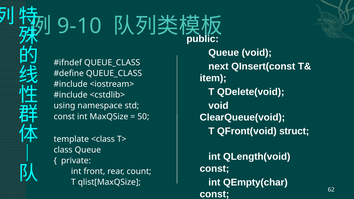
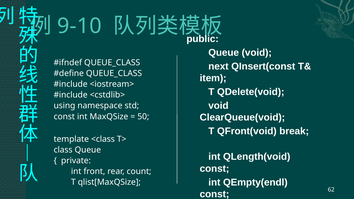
struct: struct -> break
QEmpty(char: QEmpty(char -> QEmpty(endl
